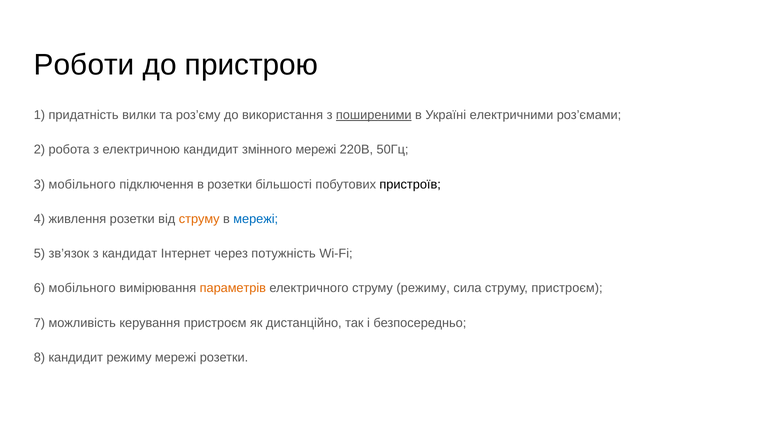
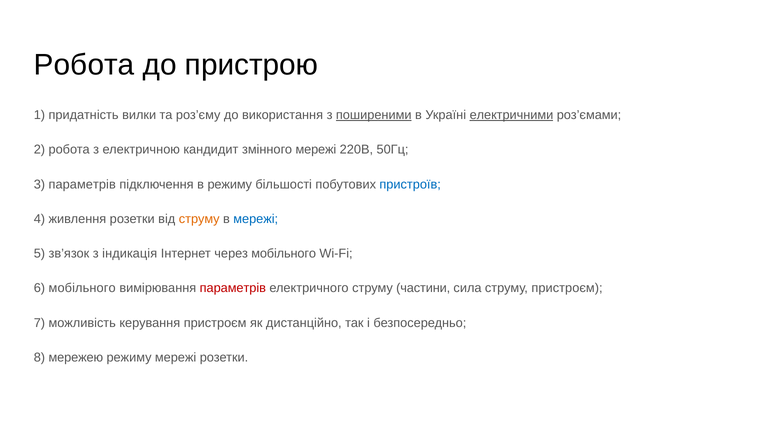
Роботи at (84, 65): Роботи -> Робота
електричними underline: none -> present
3 мобільного: мобільного -> параметрів
в розетки: розетки -> режиму
пристроїв colour: black -> blue
кандидат: кандидат -> індикація
через потужність: потужність -> мобільного
параметрів at (233, 288) colour: orange -> red
струму режиму: режиму -> частини
8 кандидит: кандидит -> мережею
